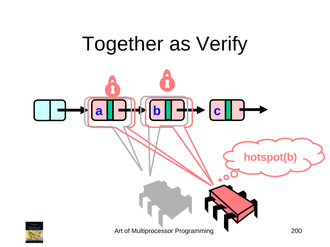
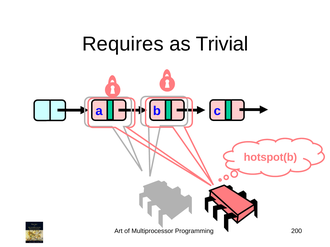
Together: Together -> Requires
Verify: Verify -> Trivial
